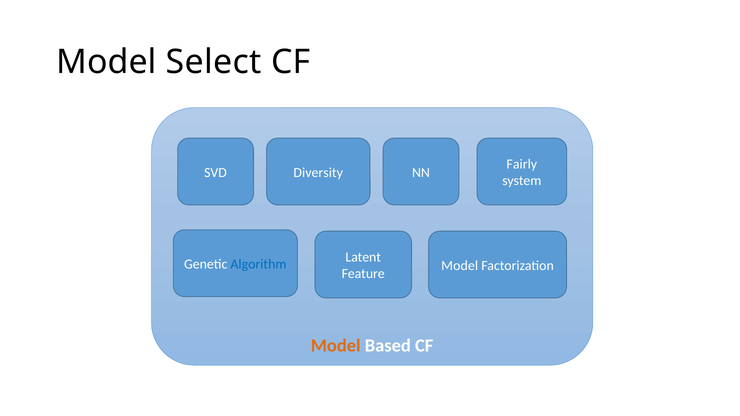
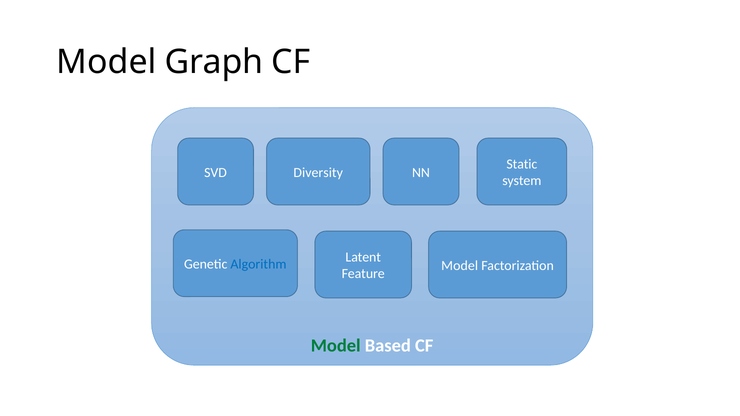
Select: Select -> Graph
Fairly: Fairly -> Static
Model at (336, 346) colour: orange -> green
